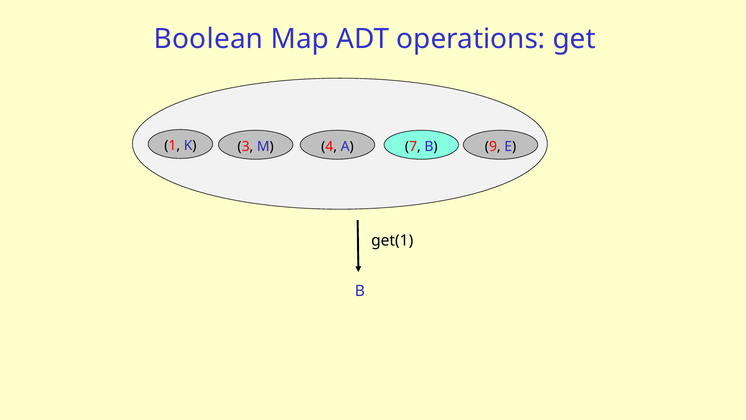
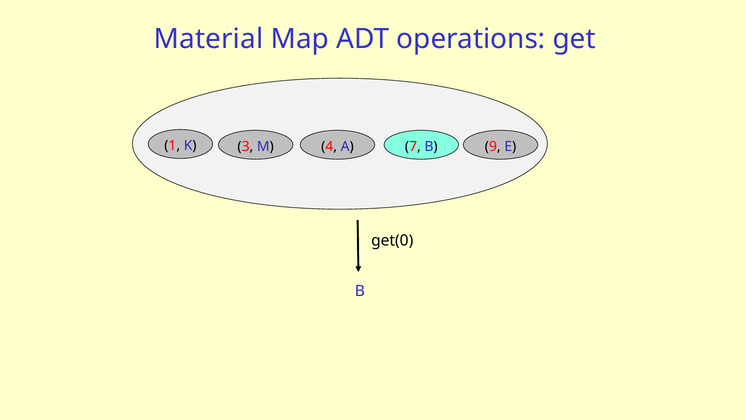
Boolean: Boolean -> Material
get(1: get(1 -> get(0
